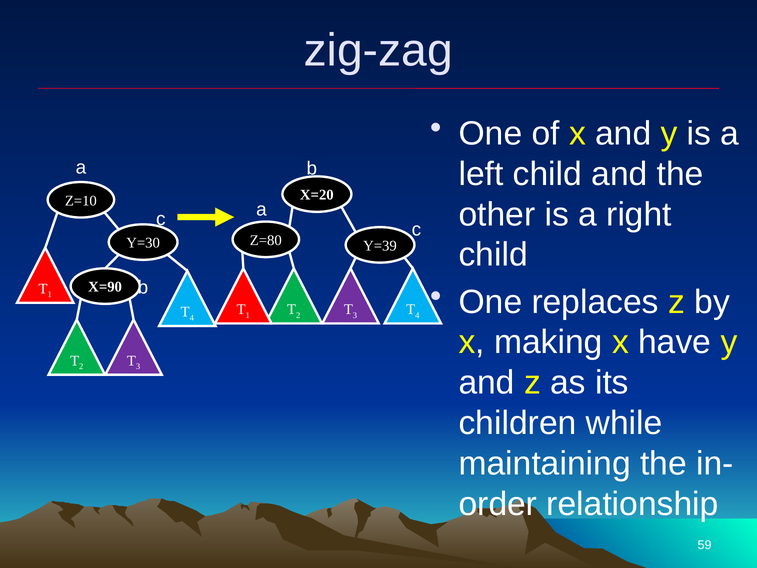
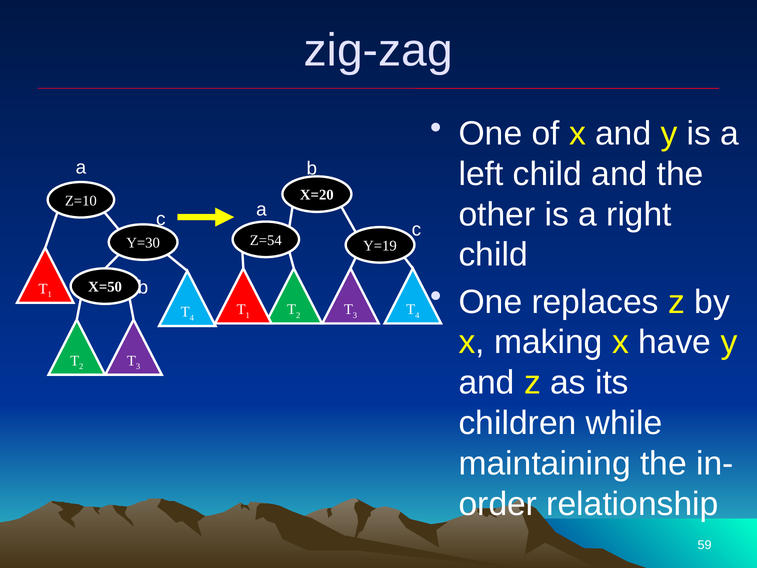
Z=80: Z=80 -> Z=54
Y=39: Y=39 -> Y=19
X=90: X=90 -> X=50
